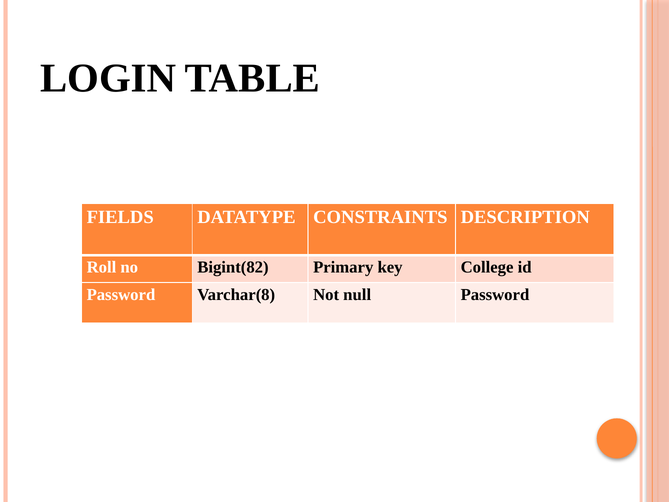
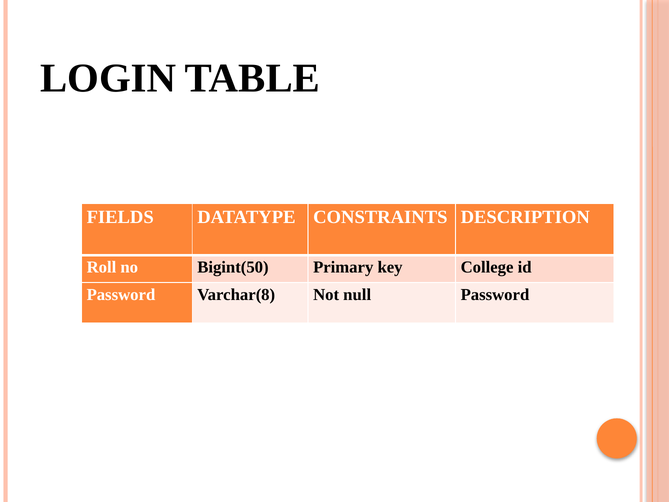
Bigint(82: Bigint(82 -> Bigint(50
